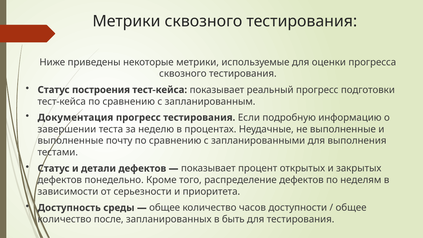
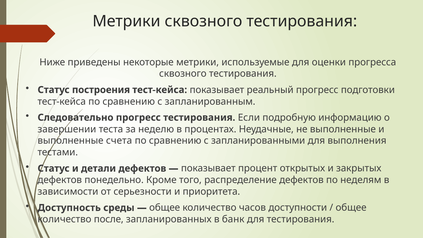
Документация: Документация -> Следовательно
почту: почту -> счета
быть: быть -> банк
